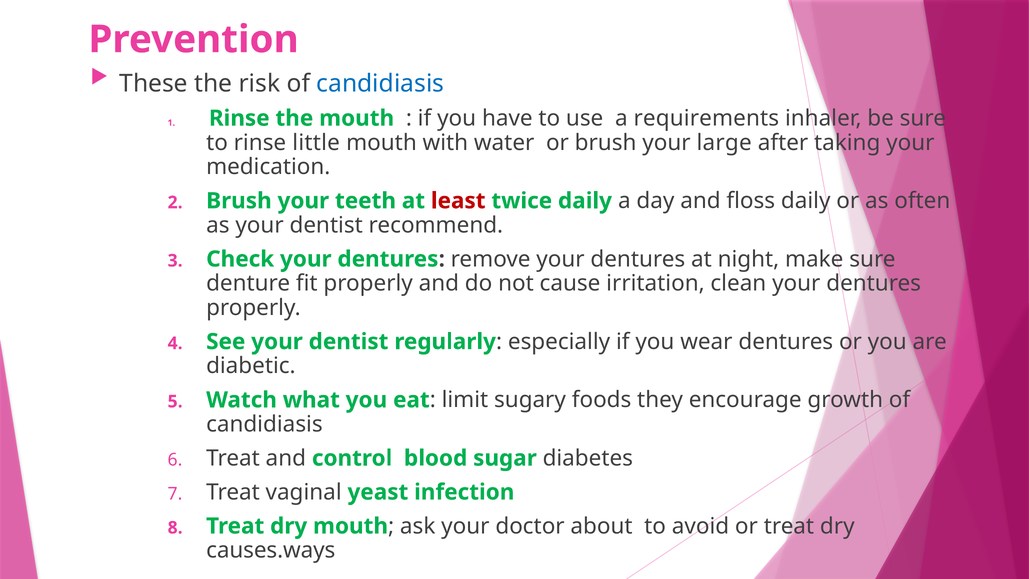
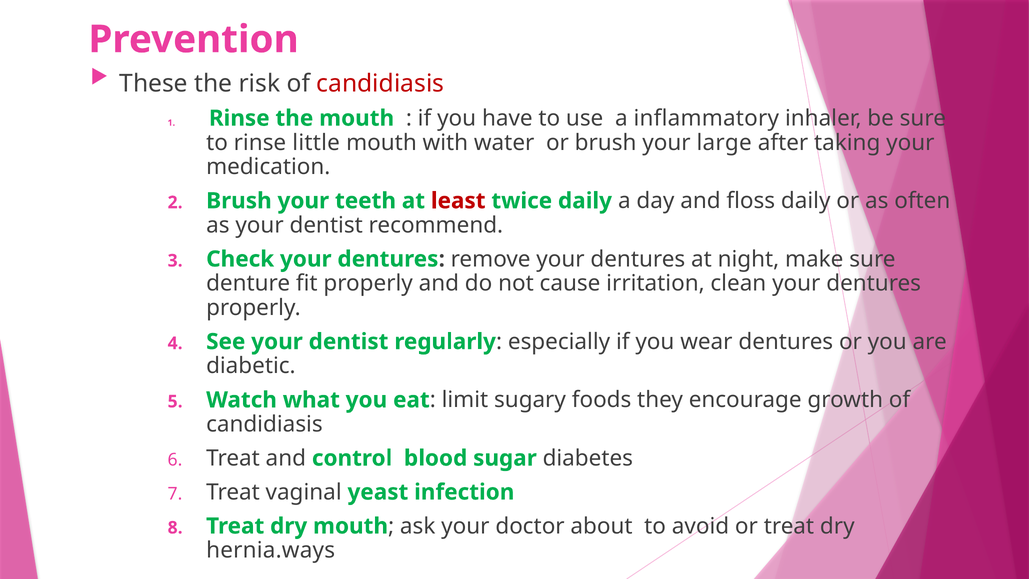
candidiasis at (380, 83) colour: blue -> red
requirements: requirements -> inflammatory
causes.ways: causes.ways -> hernia.ways
